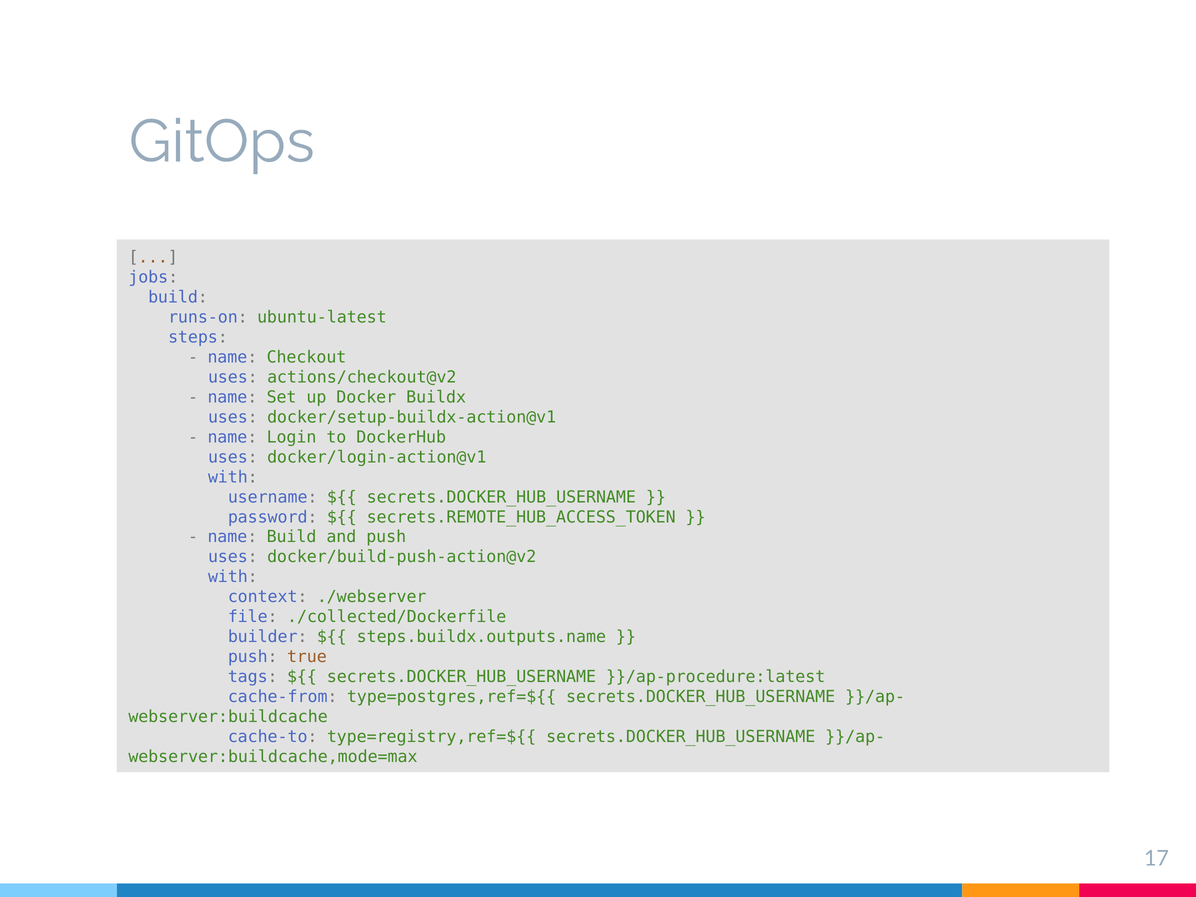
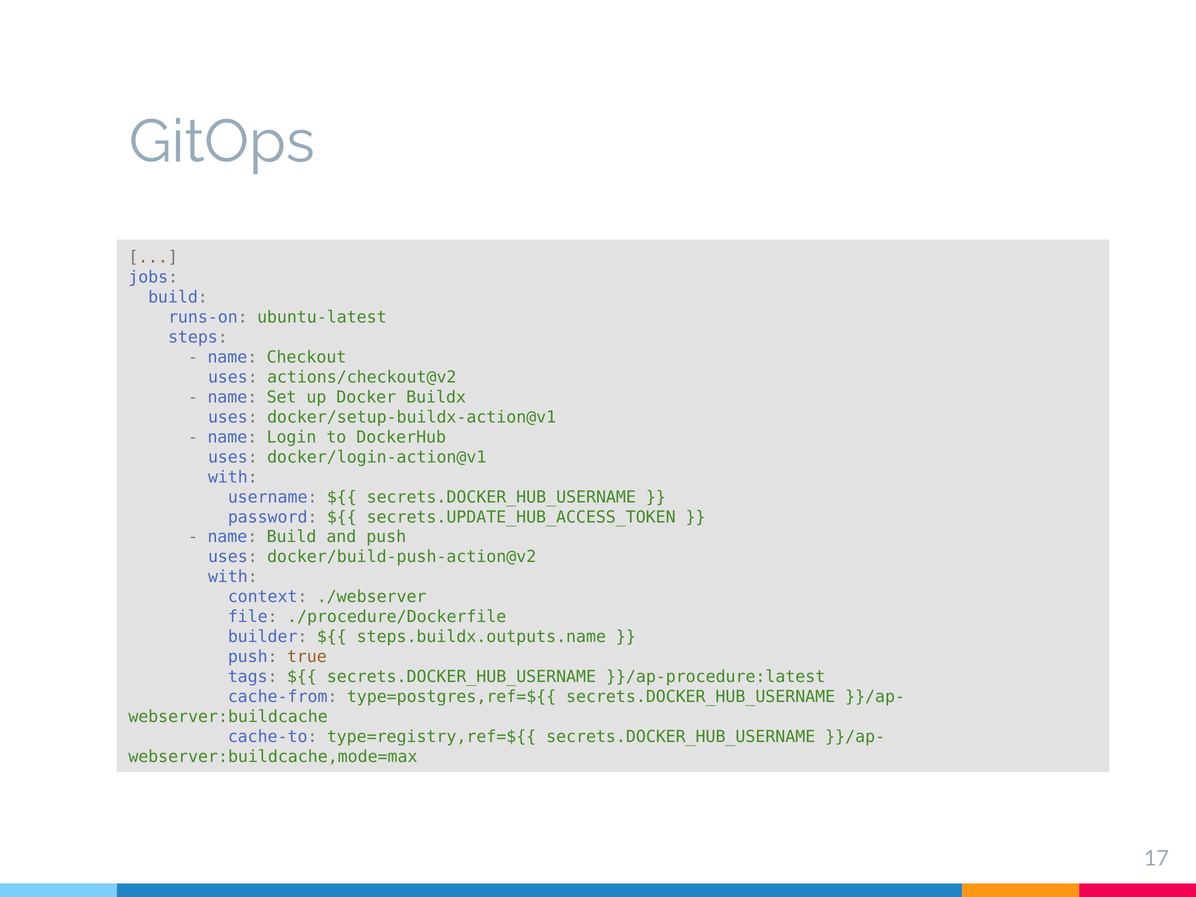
secrets.REMOTE_HUB_ACCESS_TOKEN: secrets.REMOTE_HUB_ACCESS_TOKEN -> secrets.UPDATE_HUB_ACCESS_TOKEN
./collected/Dockerfile: ./collected/Dockerfile -> ./procedure/Dockerfile
